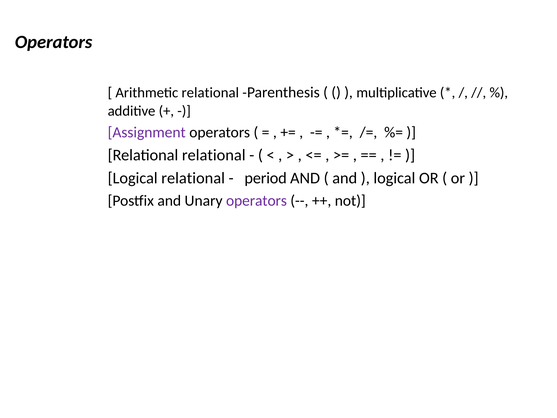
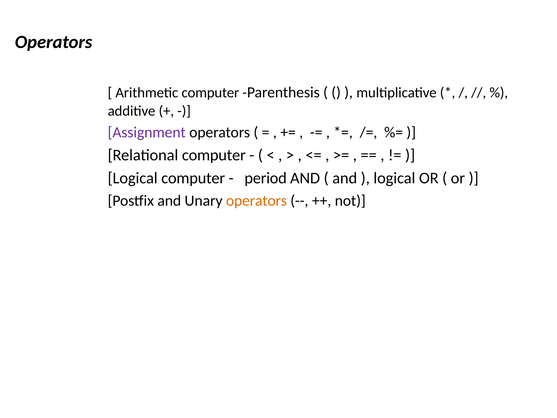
Arithmetic relational: relational -> computer
Relational relational: relational -> computer
Logical relational: relational -> computer
operators at (256, 201) colour: purple -> orange
